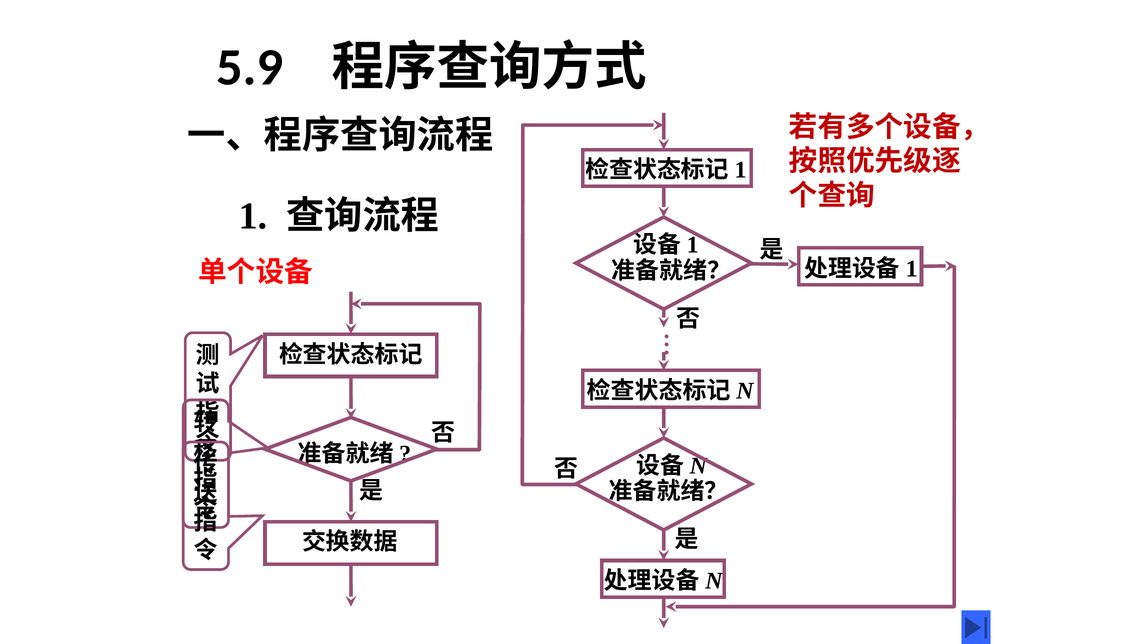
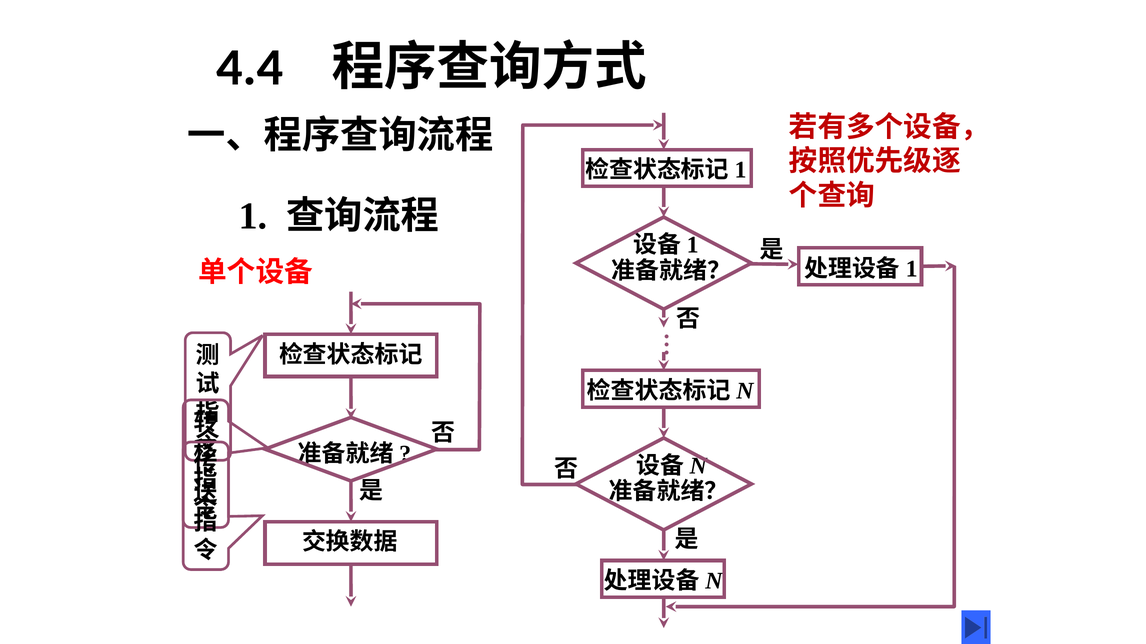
5.9: 5.9 -> 4.4
